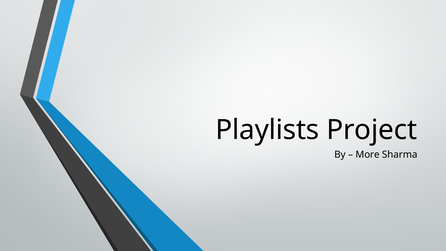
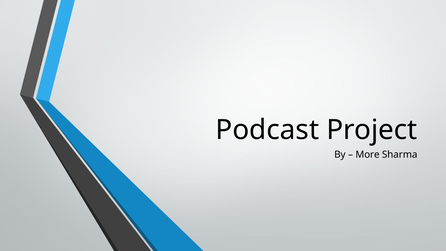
Playlists: Playlists -> Podcast
